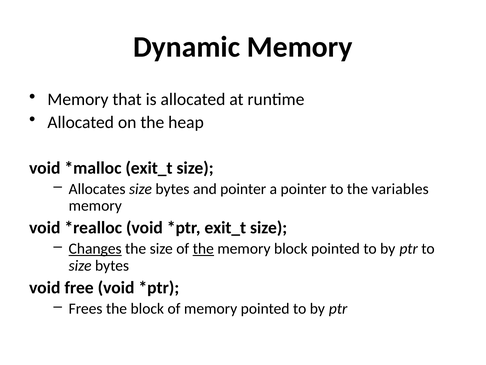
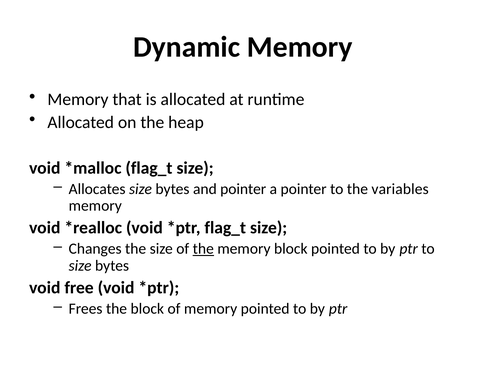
exit_t at (149, 168): exit_t -> flag_t
exit_t at (225, 227): exit_t -> flag_t
Changes underline: present -> none
